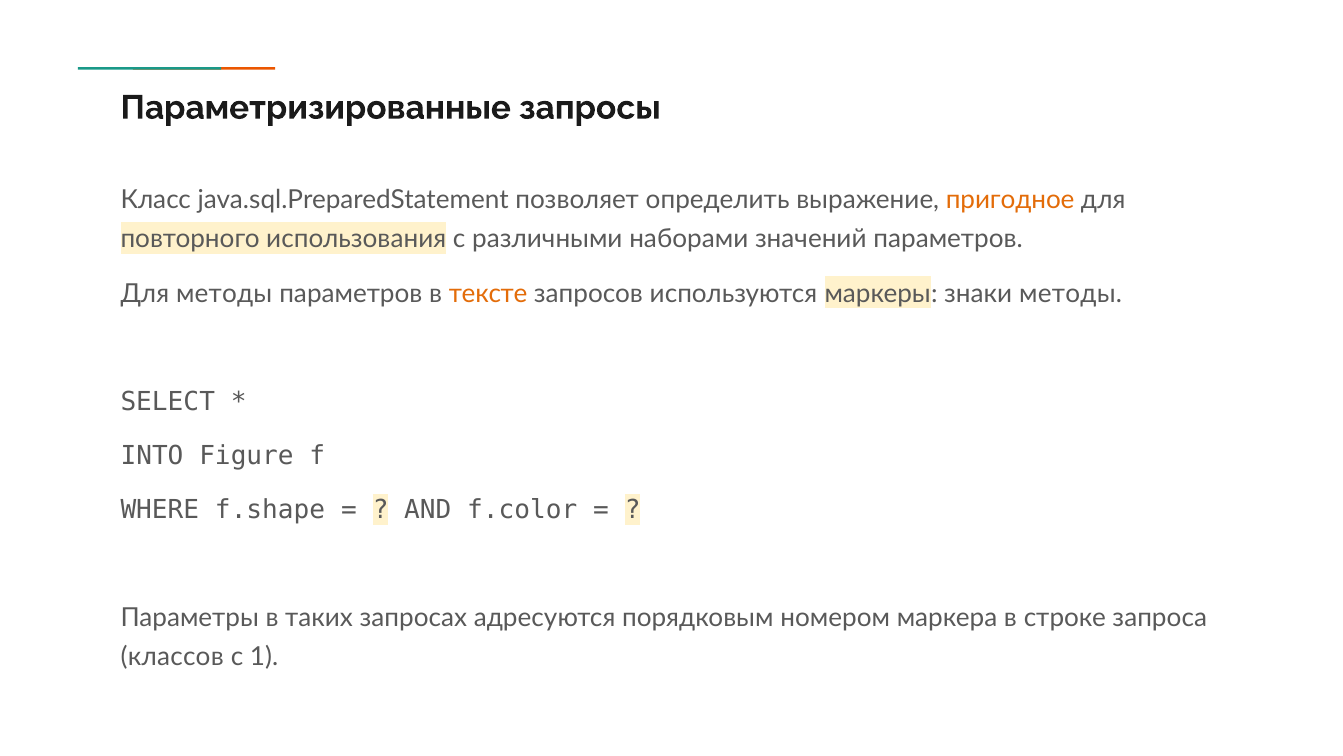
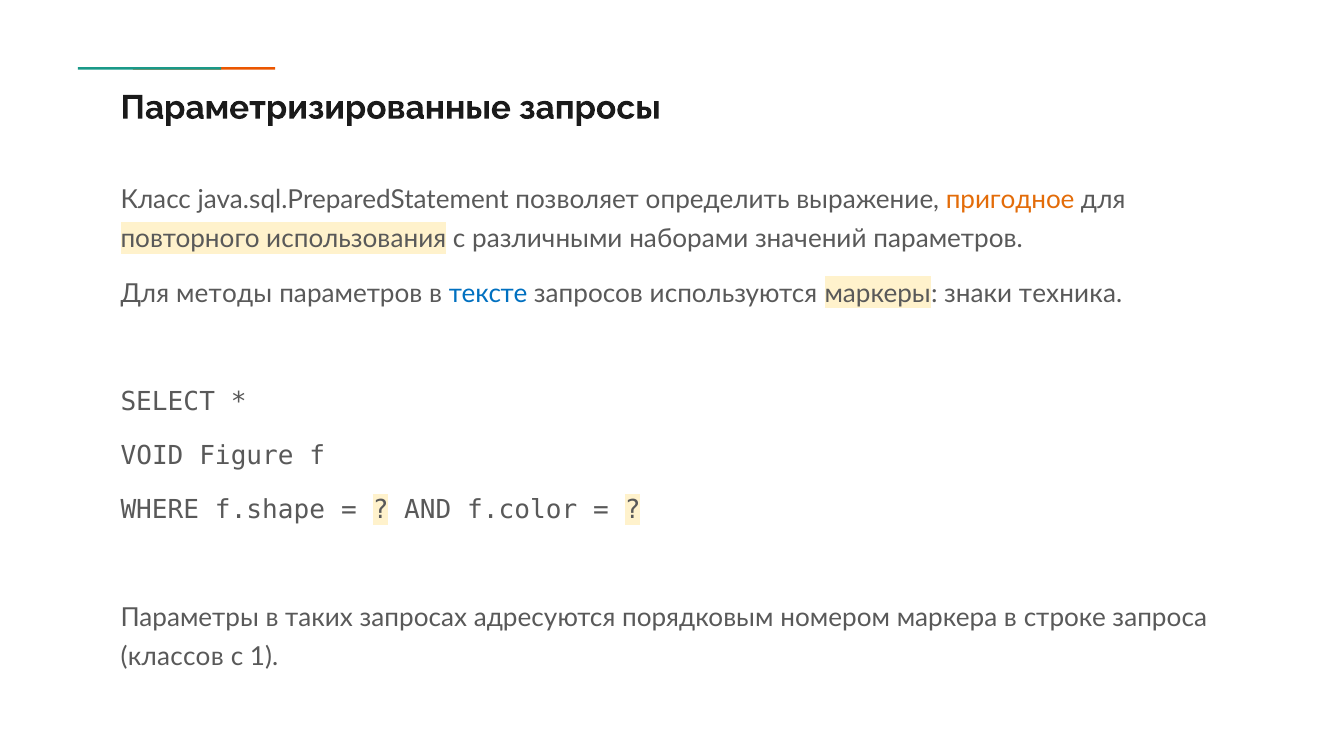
тексте colour: orange -> blue
знаки методы: методы -> техника
INTO: INTO -> VOID
